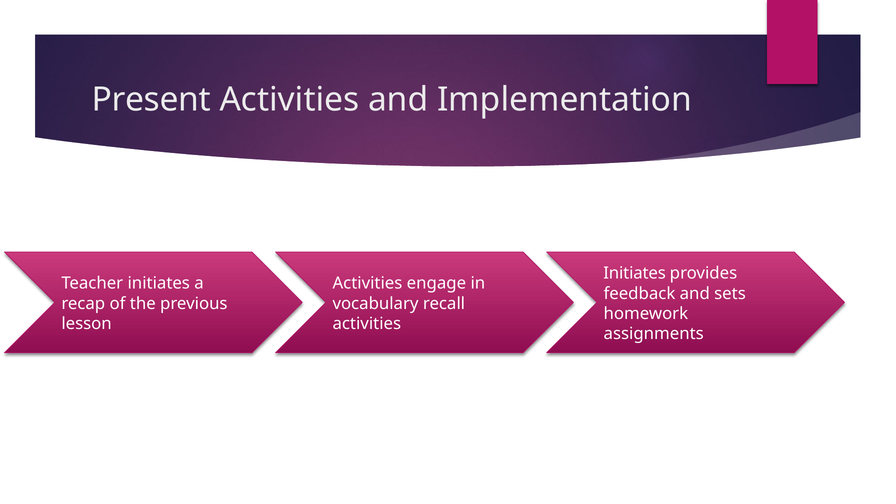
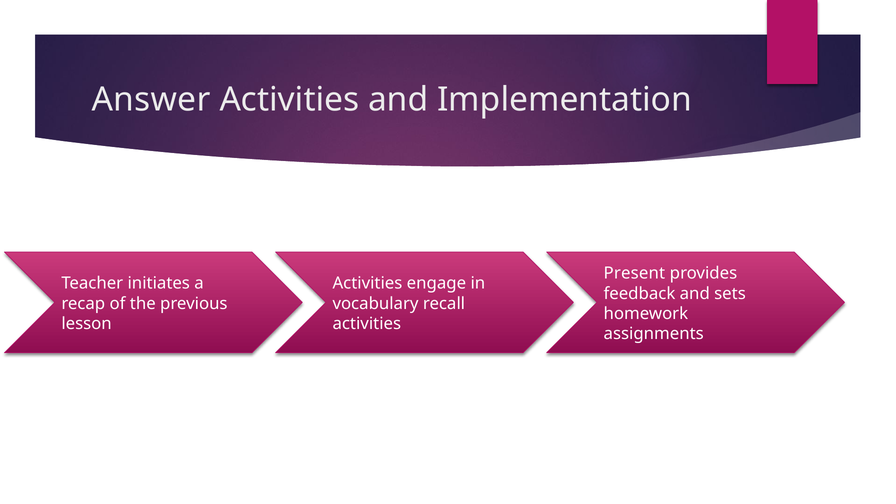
Present: Present -> Answer
Initiates at (635, 273): Initiates -> Present
